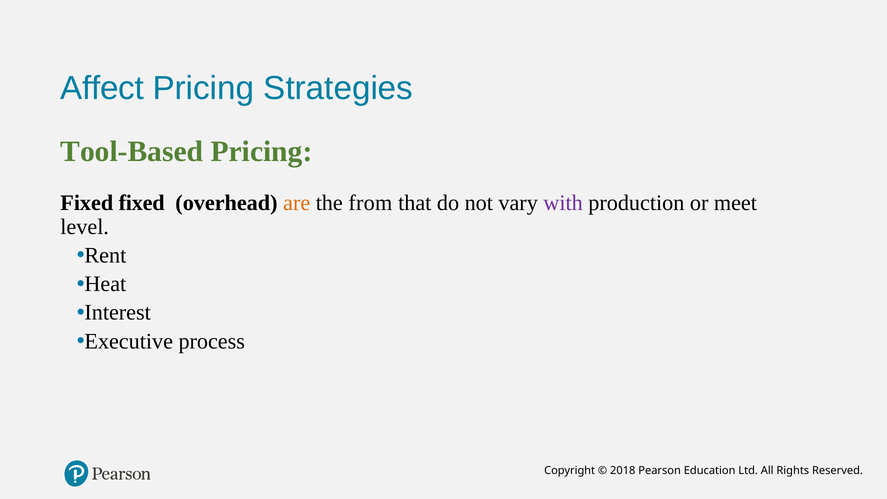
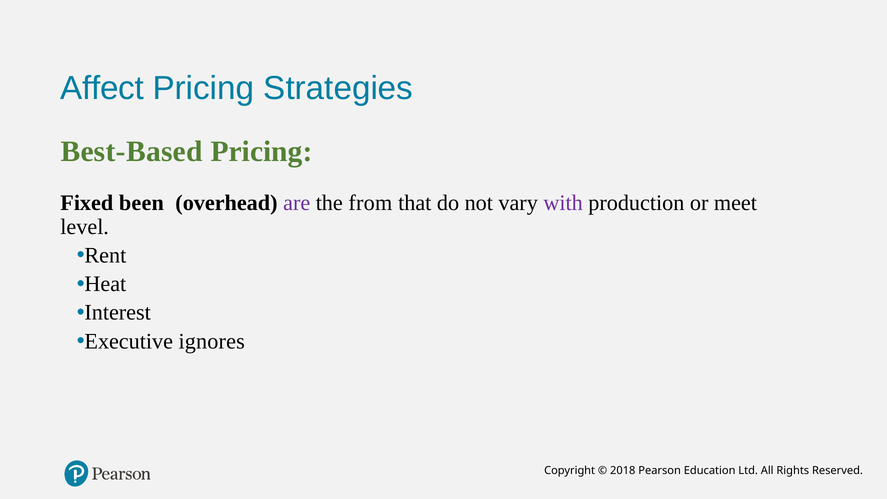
Tool-Based: Tool-Based -> Best-Based
Fixed fixed: fixed -> been
are colour: orange -> purple
process: process -> ignores
